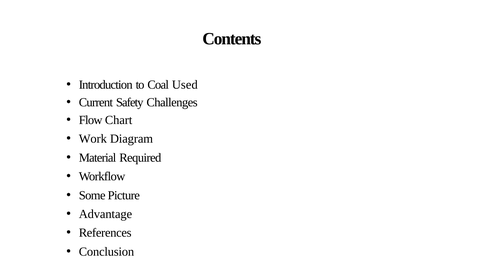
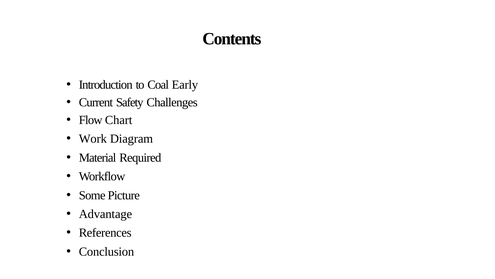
Used: Used -> Early
